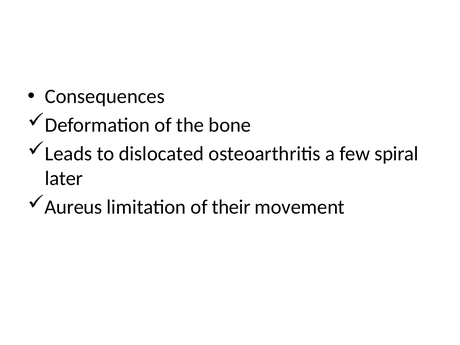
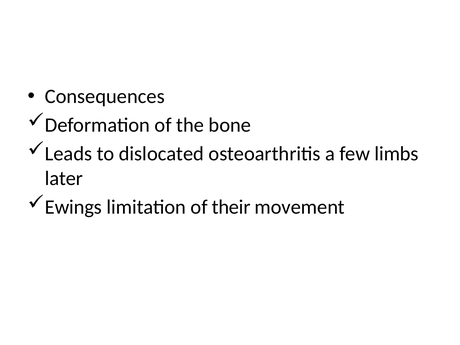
spiral: spiral -> limbs
Aureus: Aureus -> Ewings
